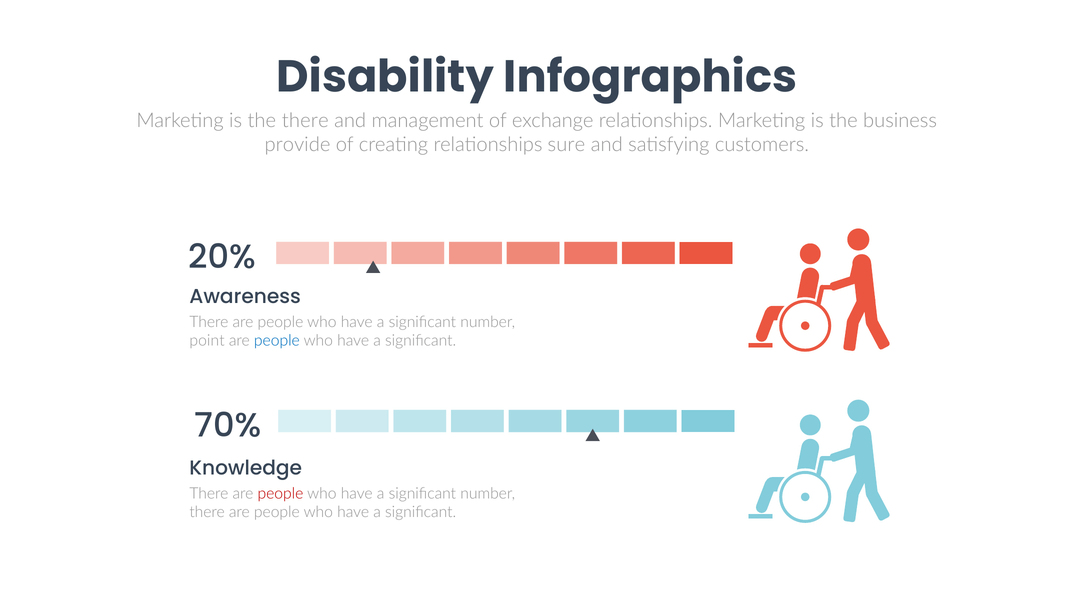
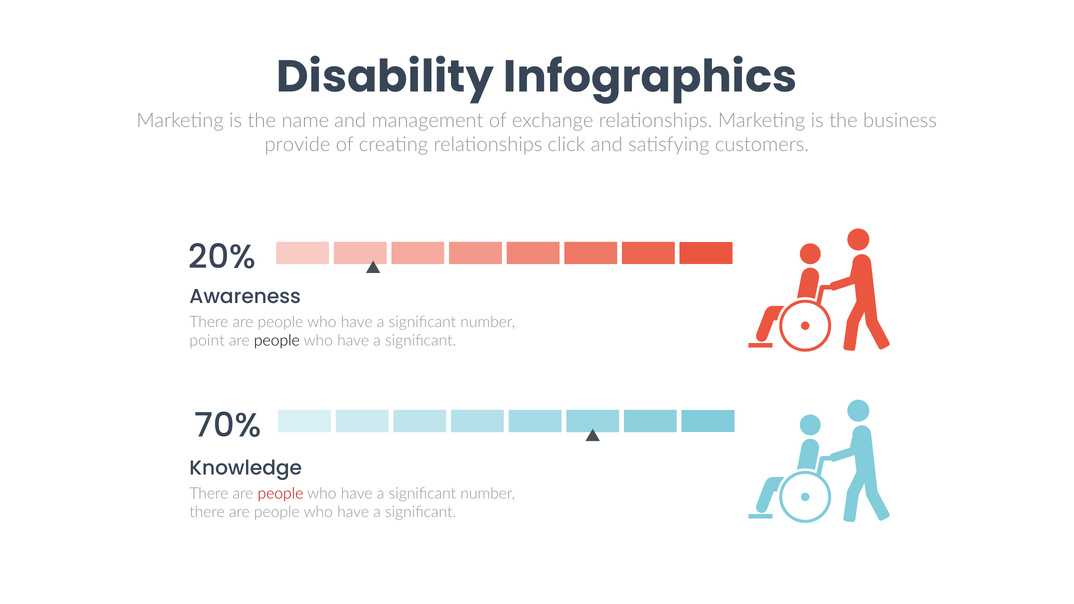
the there: there -> name
sure: sure -> click
people at (277, 341) colour: blue -> black
